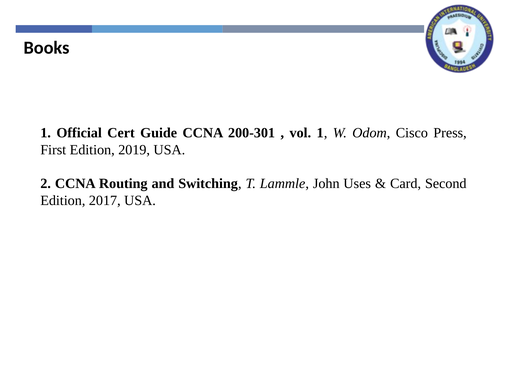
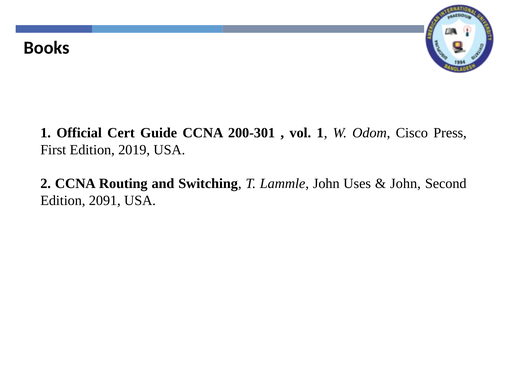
Card at (406, 183): Card -> John
2017: 2017 -> 2091
